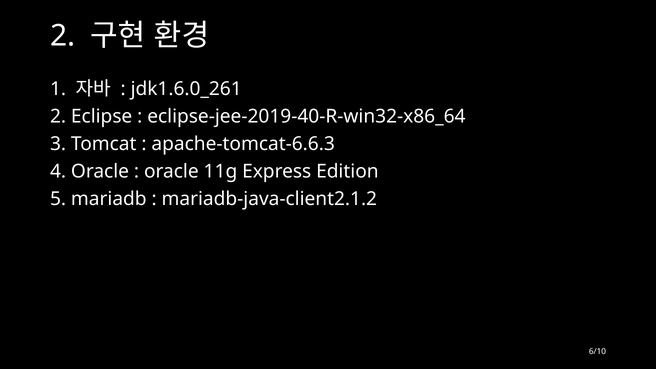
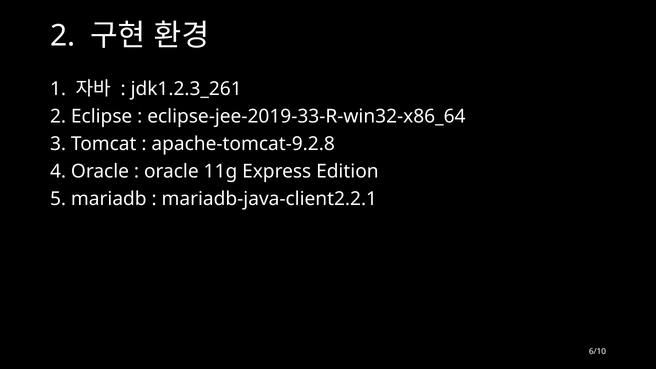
jdk1.6.0_261: jdk1.6.0_261 -> jdk1.2.3_261
eclipse-jee-2019-40-R-win32-x86_64: eclipse-jee-2019-40-R-win32-x86_64 -> eclipse-jee-2019-33-R-win32-x86_64
apache-tomcat-6.6.3: apache-tomcat-6.6.3 -> apache-tomcat-9.2.8
mariadb-java-client2.1.2: mariadb-java-client2.1.2 -> mariadb-java-client2.2.1
